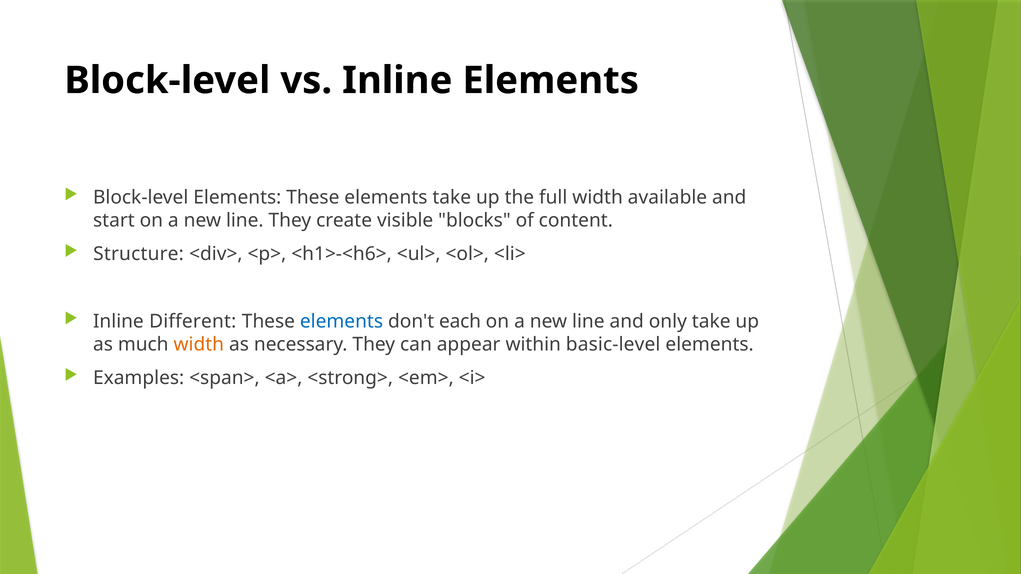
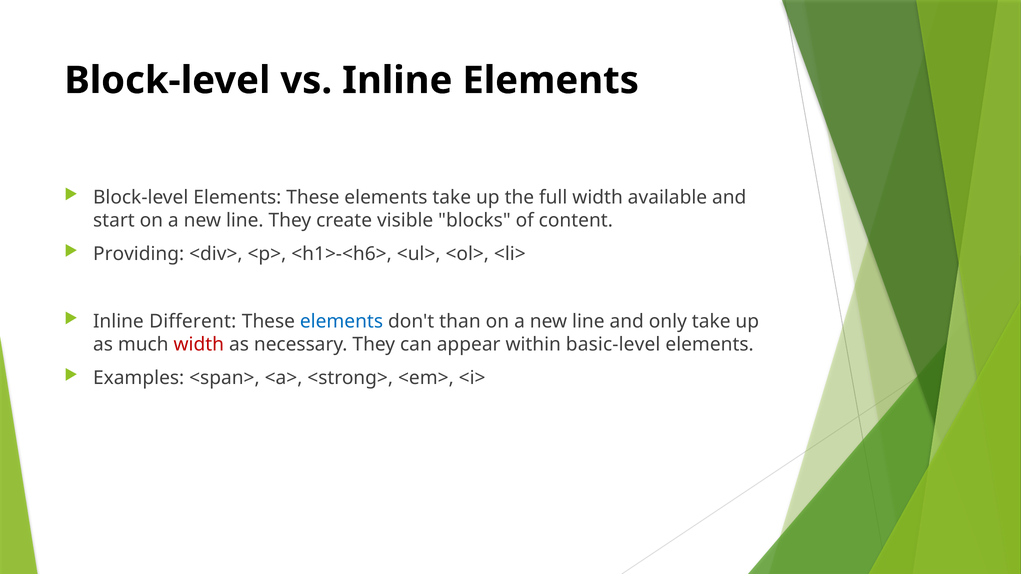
Structure: Structure -> Providing
each: each -> than
width at (199, 344) colour: orange -> red
